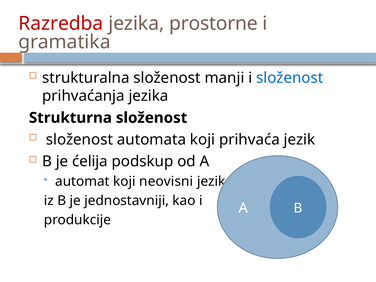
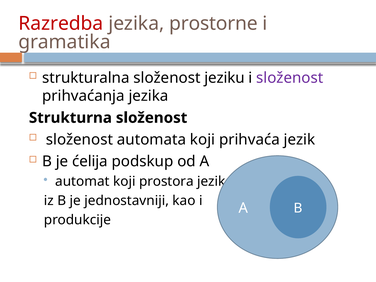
manji: manji -> jeziku
složenost at (290, 78) colour: blue -> purple
neovisni: neovisni -> prostora
